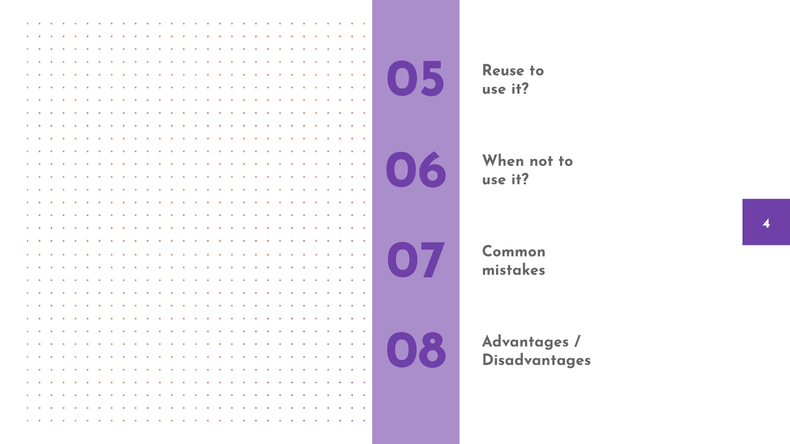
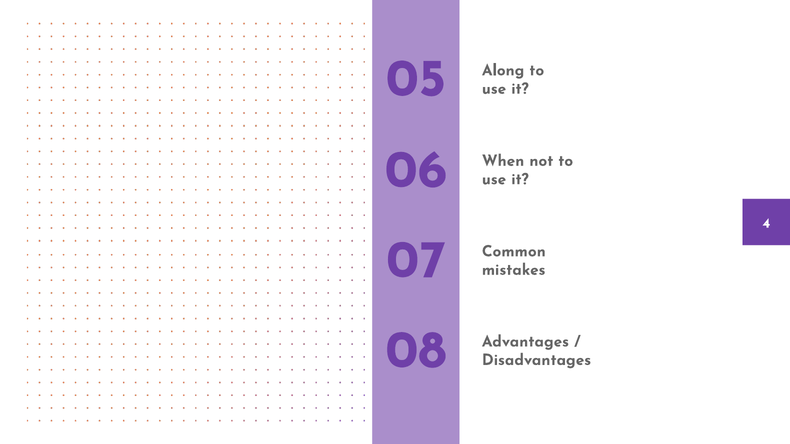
Reuse: Reuse -> Along
